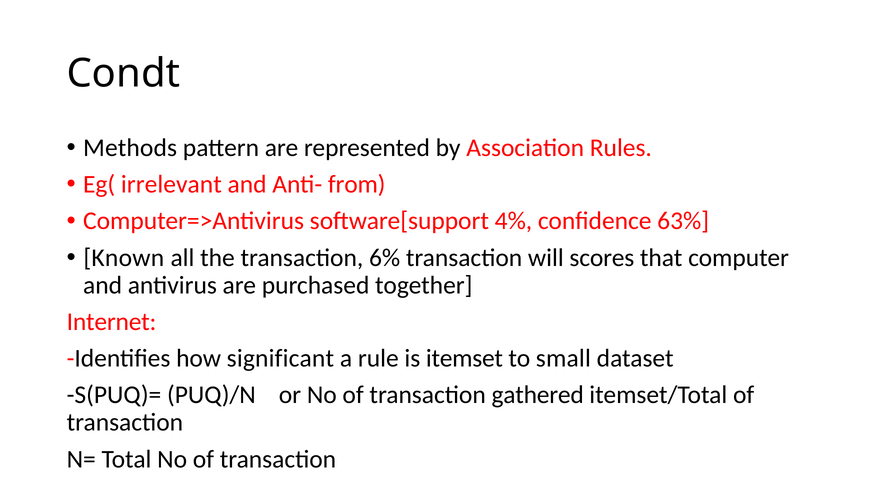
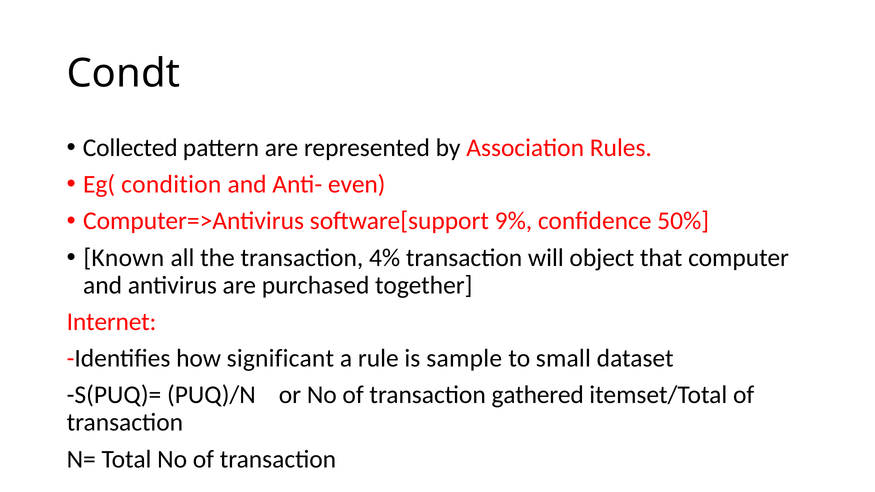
Methods: Methods -> Collected
irrelevant: irrelevant -> condition
from: from -> even
4%: 4% -> 9%
63%: 63% -> 50%
6%: 6% -> 4%
scores: scores -> object
itemset: itemset -> sample
